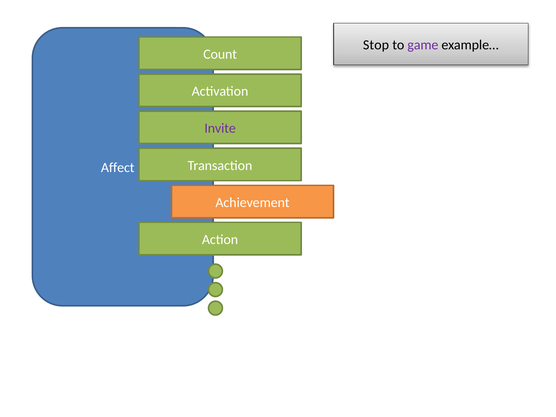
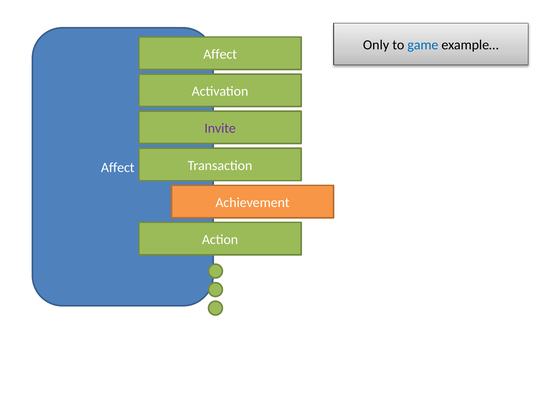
Stop: Stop -> Only
game colour: purple -> blue
Count at (220, 54): Count -> Affect
